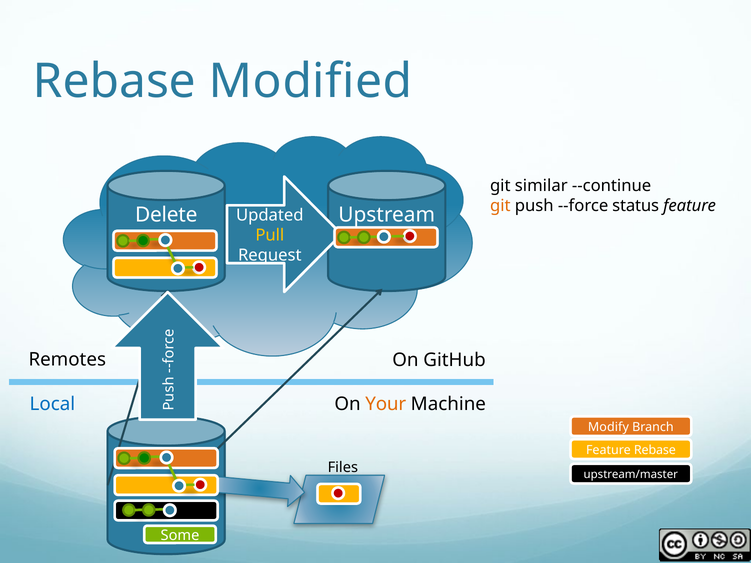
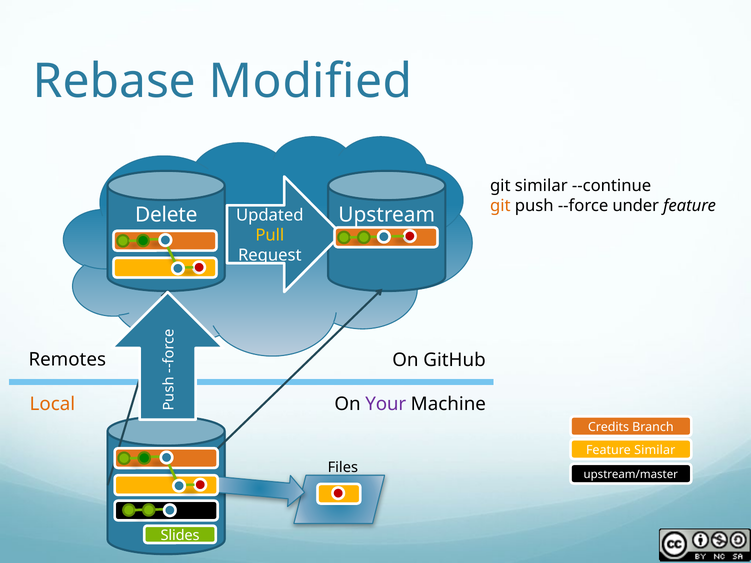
status: status -> under
Local colour: blue -> orange
Your colour: orange -> purple
Modify: Modify -> Credits
Feature Rebase: Rebase -> Similar
Some: Some -> Slides
